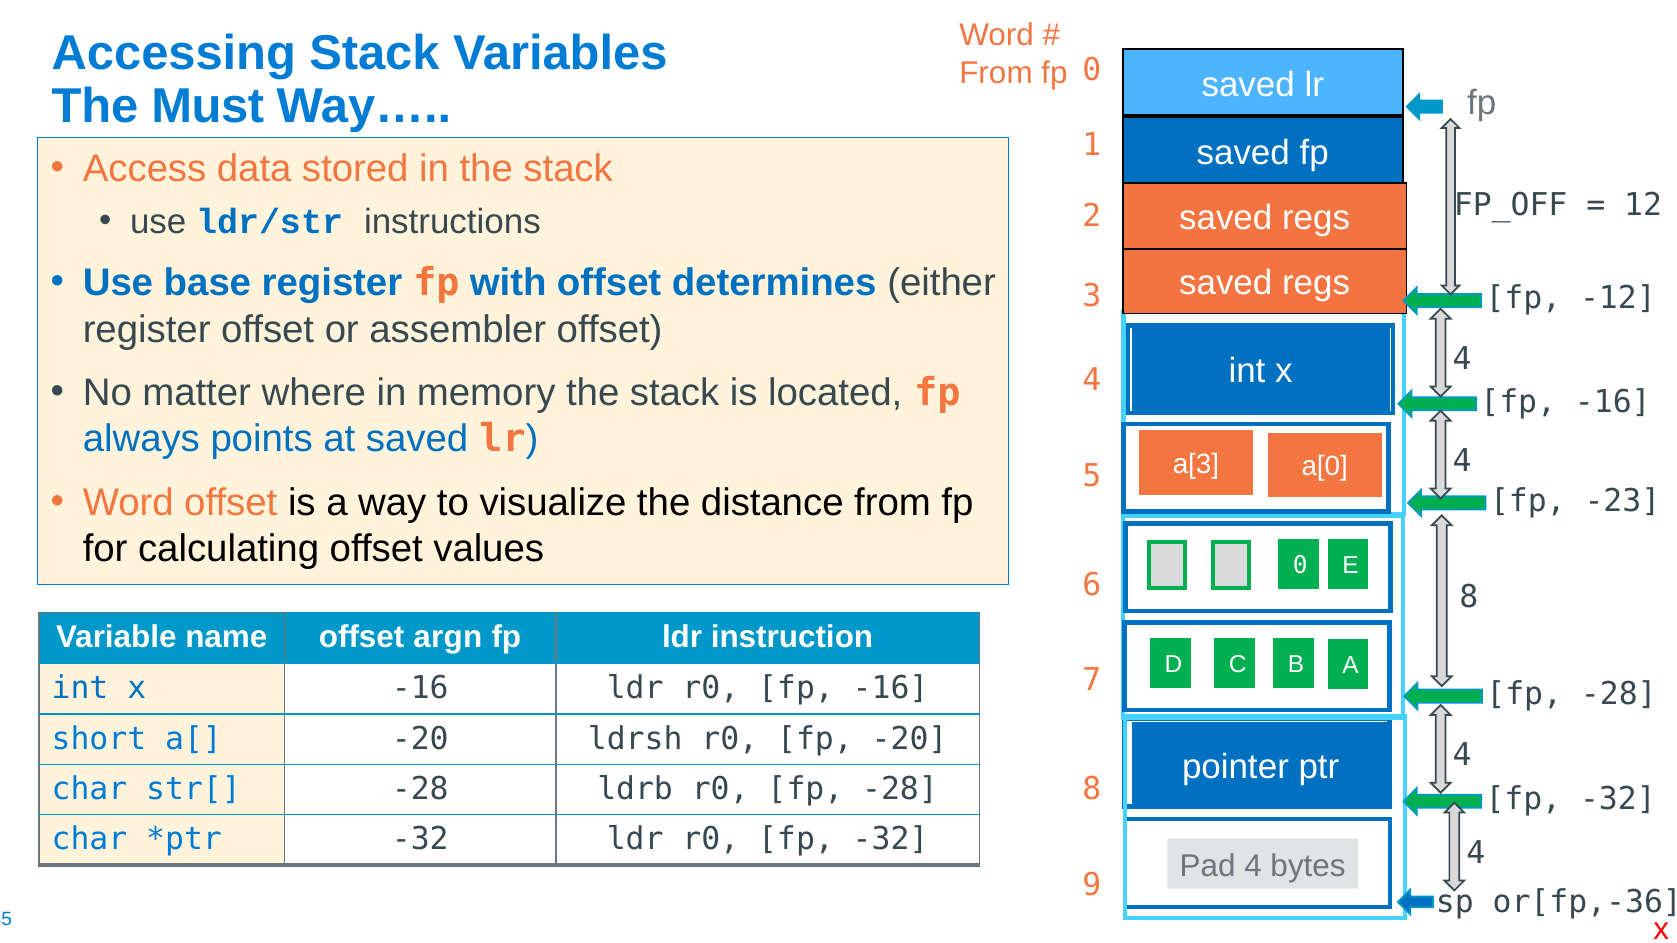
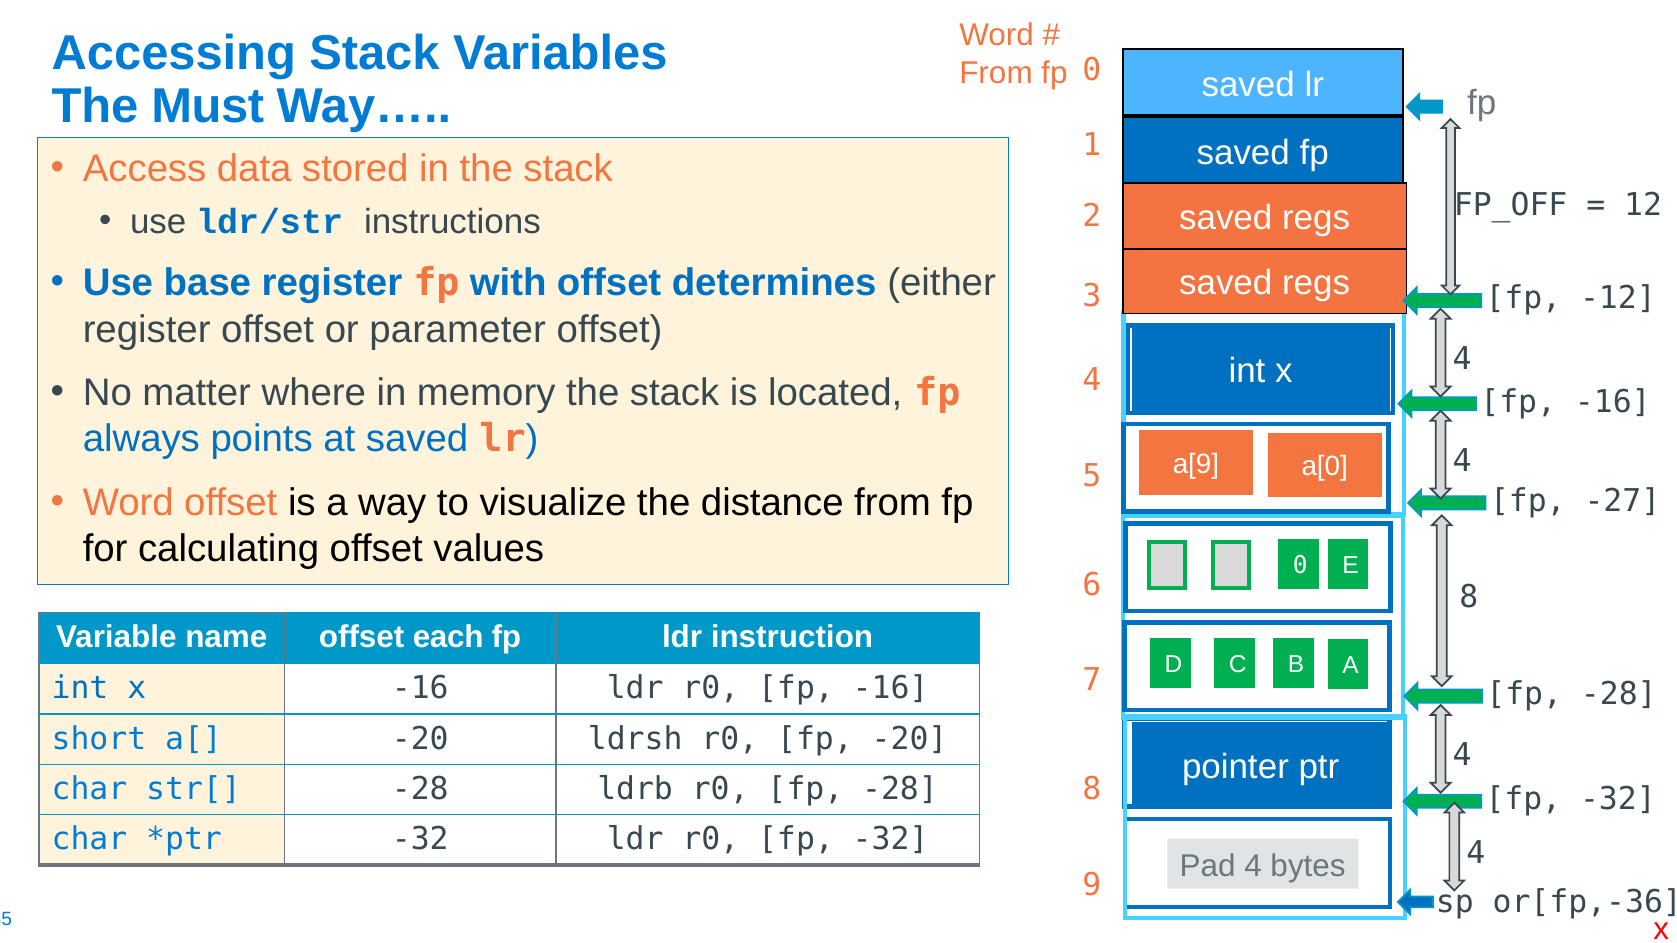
assembler: assembler -> parameter
a[3: a[3 -> a[9
-23: -23 -> -27
argn: argn -> each
